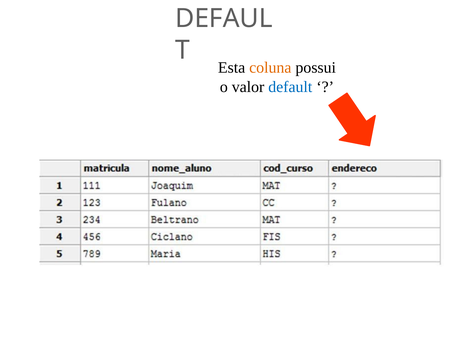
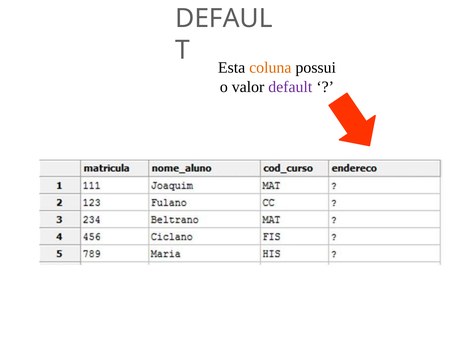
default colour: blue -> purple
